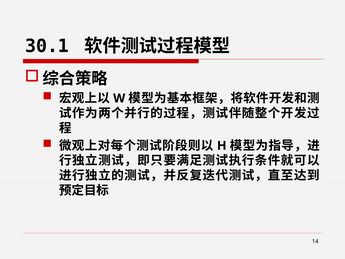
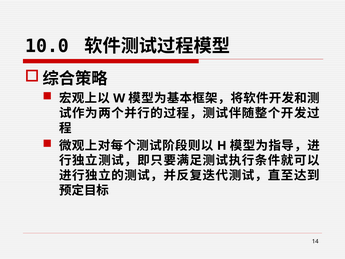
30.1: 30.1 -> 10.0
